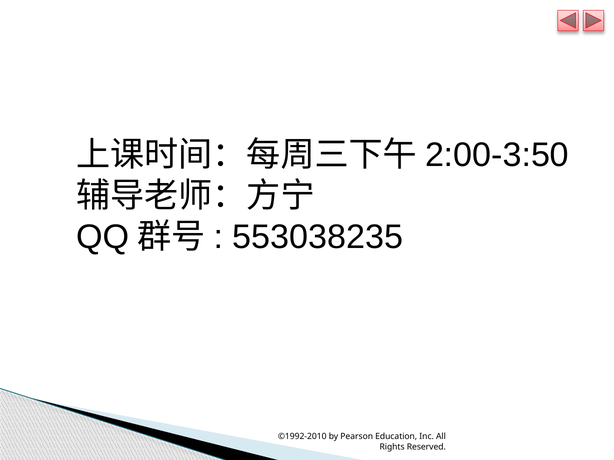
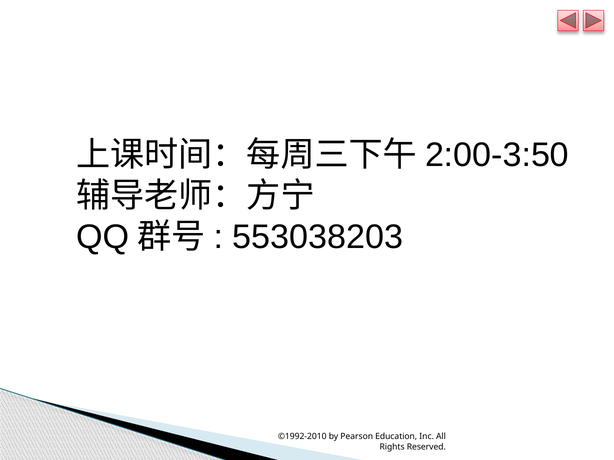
553038235: 553038235 -> 553038203
